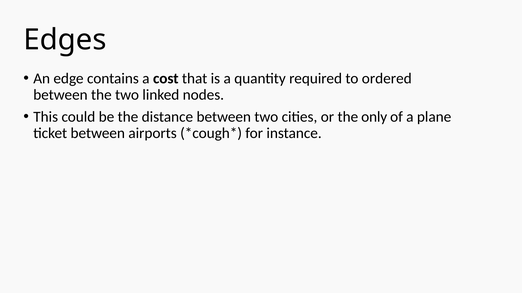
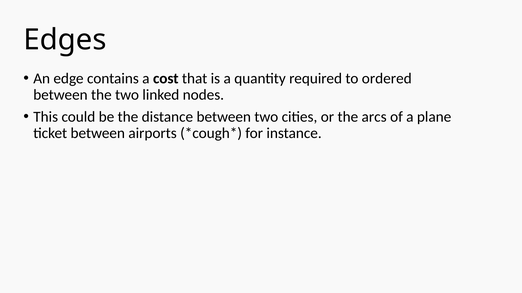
only: only -> arcs
